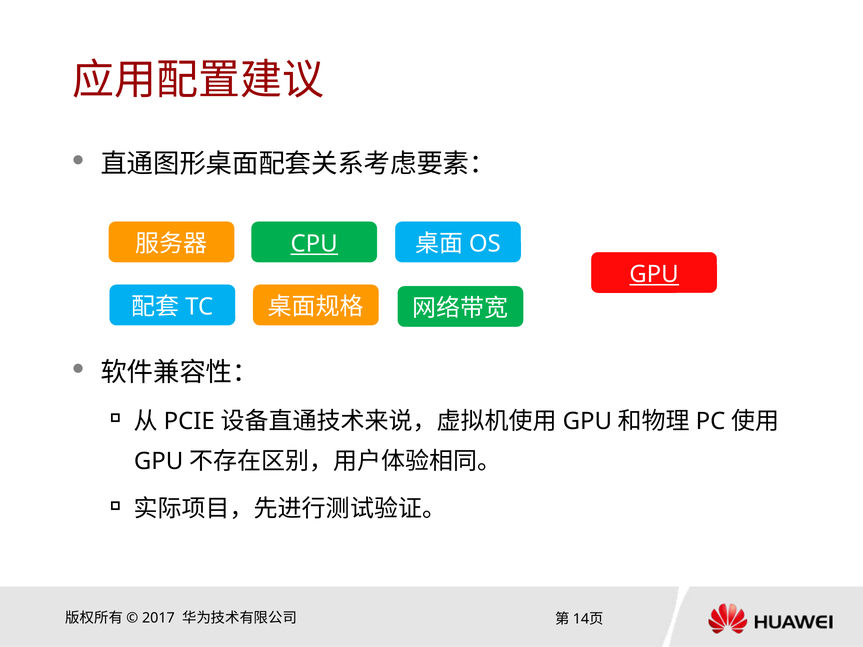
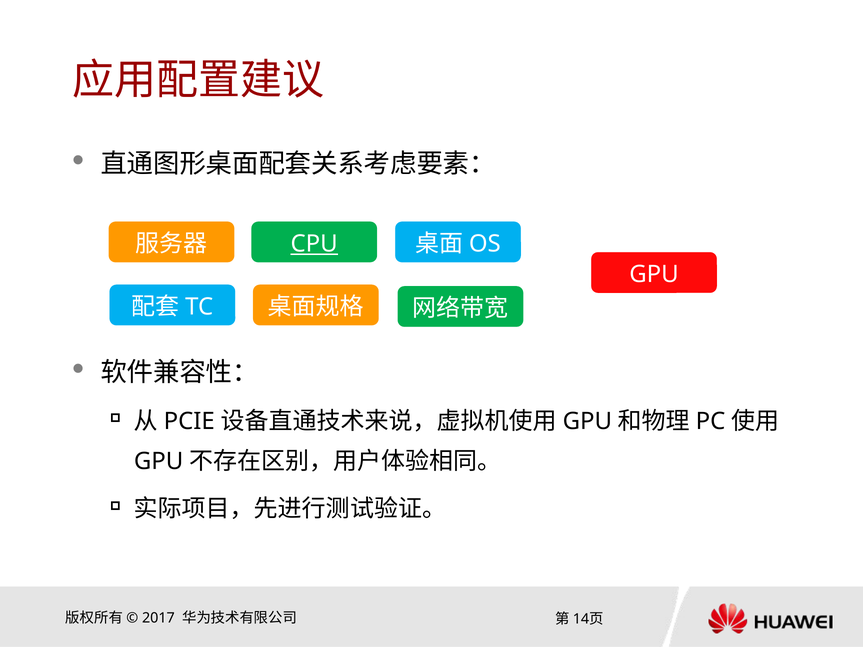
GPU at (654, 275) underline: present -> none
